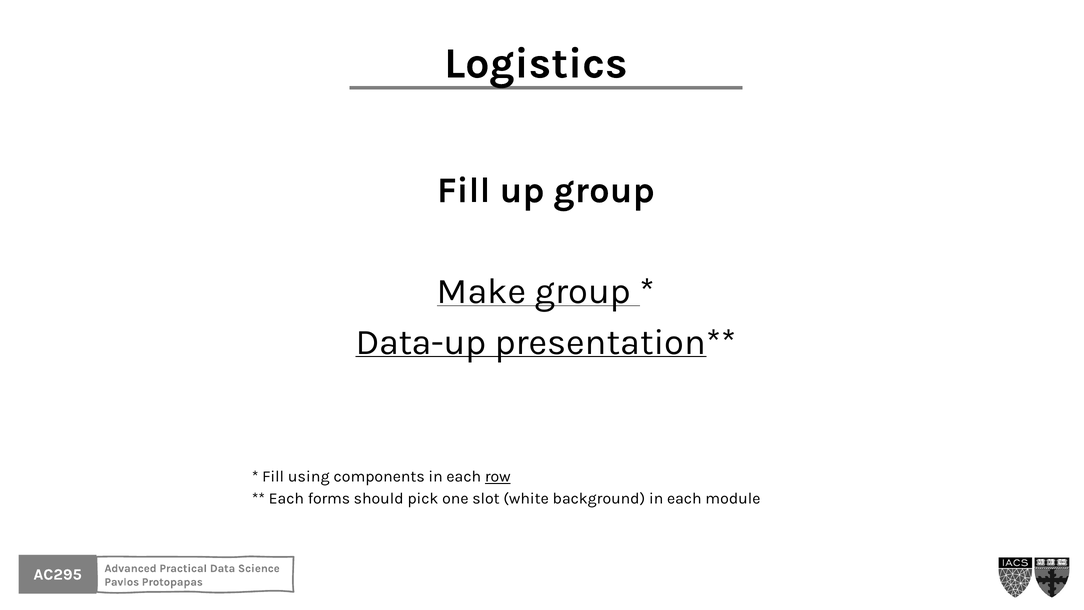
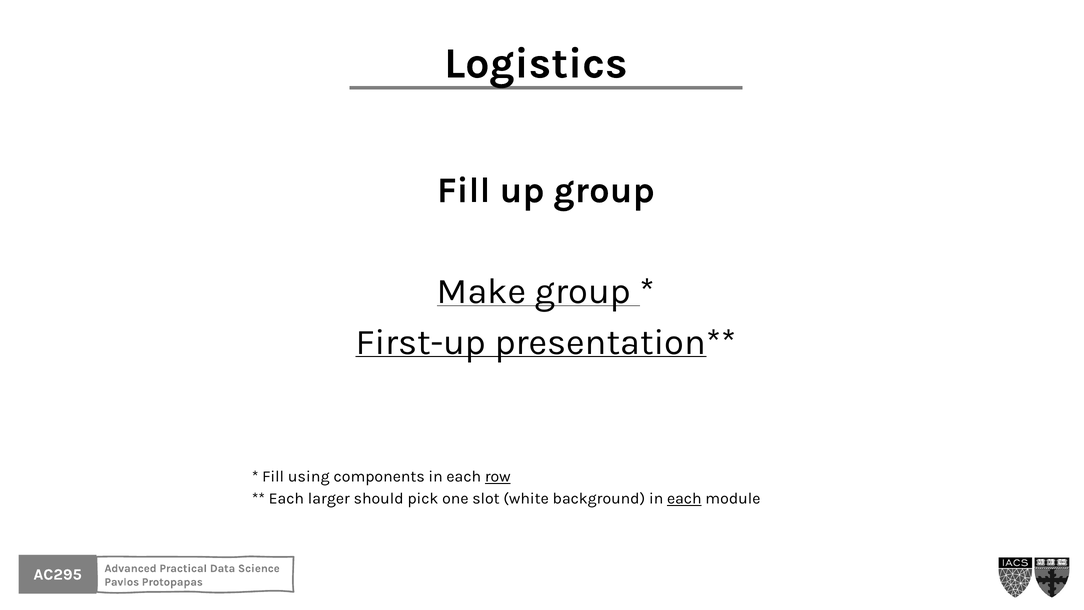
Data-up: Data-up -> First-up
forms: forms -> larger
each at (684, 498) underline: none -> present
